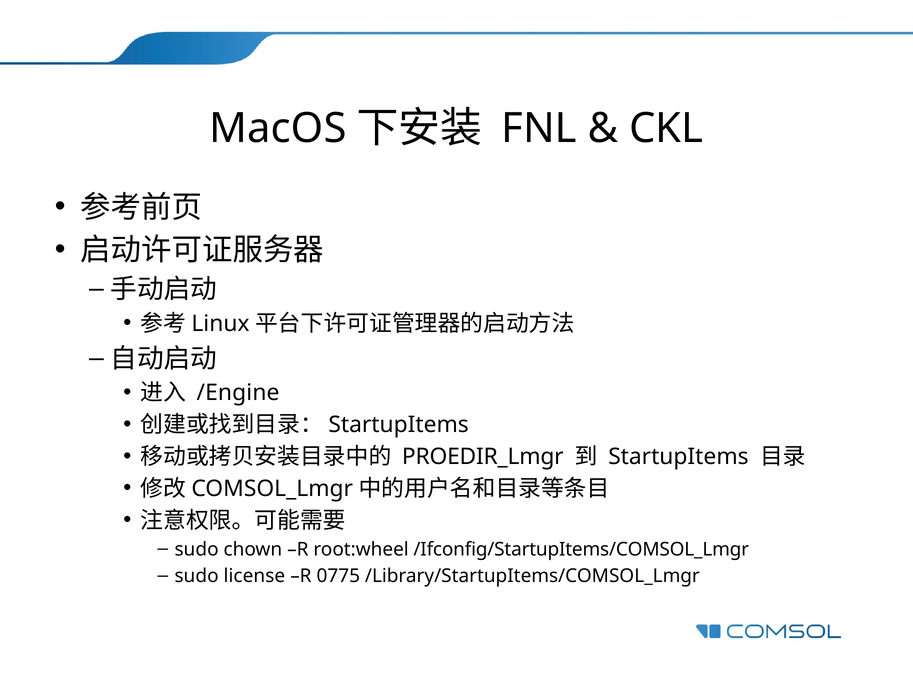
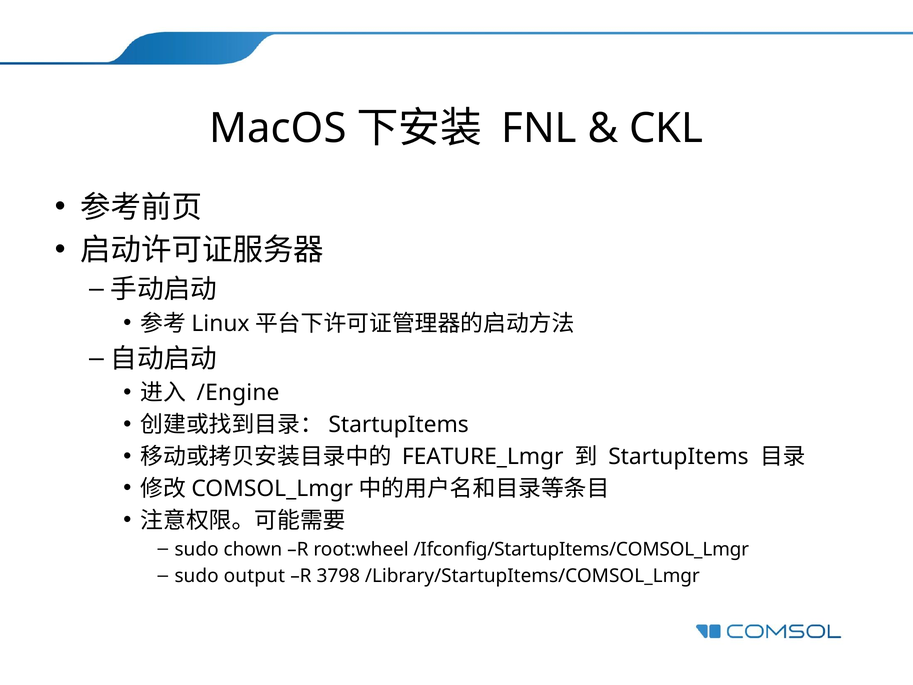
PROEDIR_Lmgr: PROEDIR_Lmgr -> FEATURE_Lmgr
license: license -> output
0775: 0775 -> 3798
